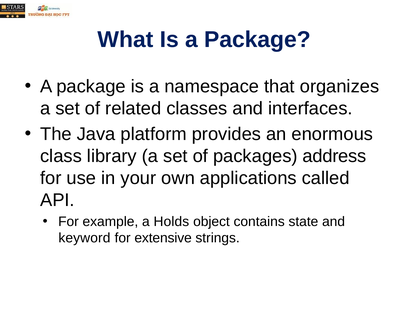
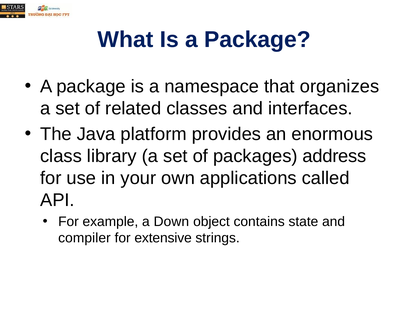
Holds: Holds -> Down
keyword: keyword -> compiler
